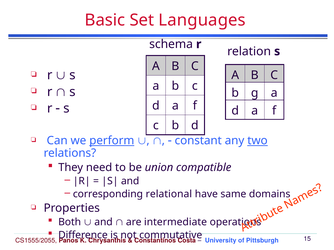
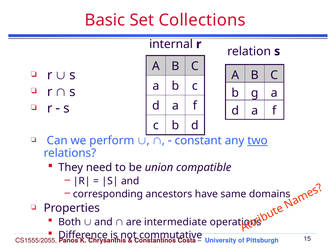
Languages: Languages -> Collections
schema: schema -> internal
perform underline: present -> none
relational: relational -> ancestors
